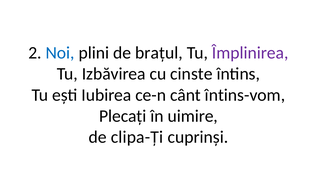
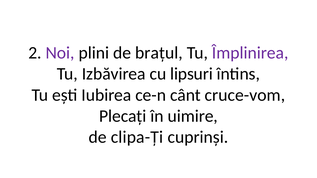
Noi colour: blue -> purple
cinste: cinste -> lipsuri
întins-vom: întins-vom -> cruce-vom
